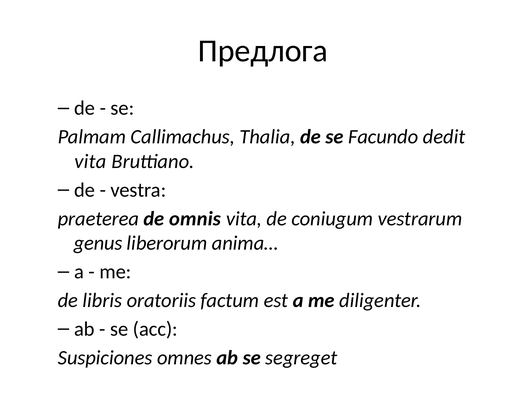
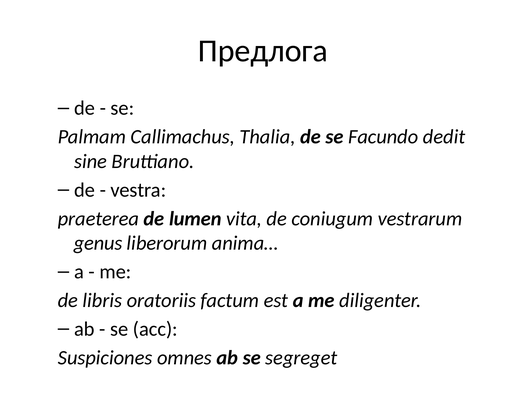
vita at (90, 162): vita -> sine
omnis: omnis -> lumen
